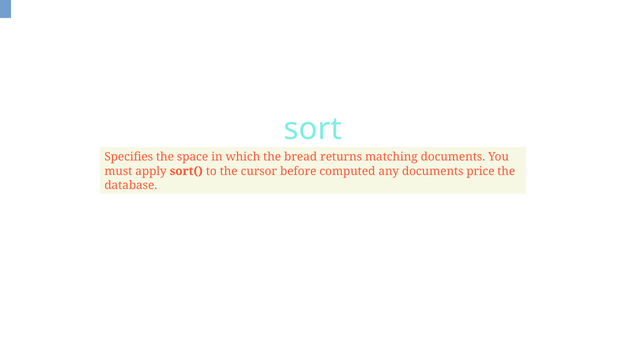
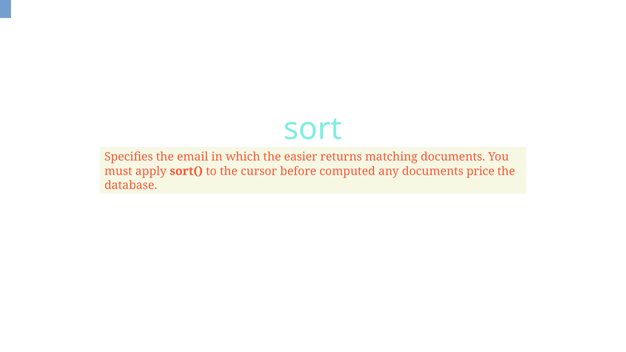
space: space -> email
bread: bread -> easier
